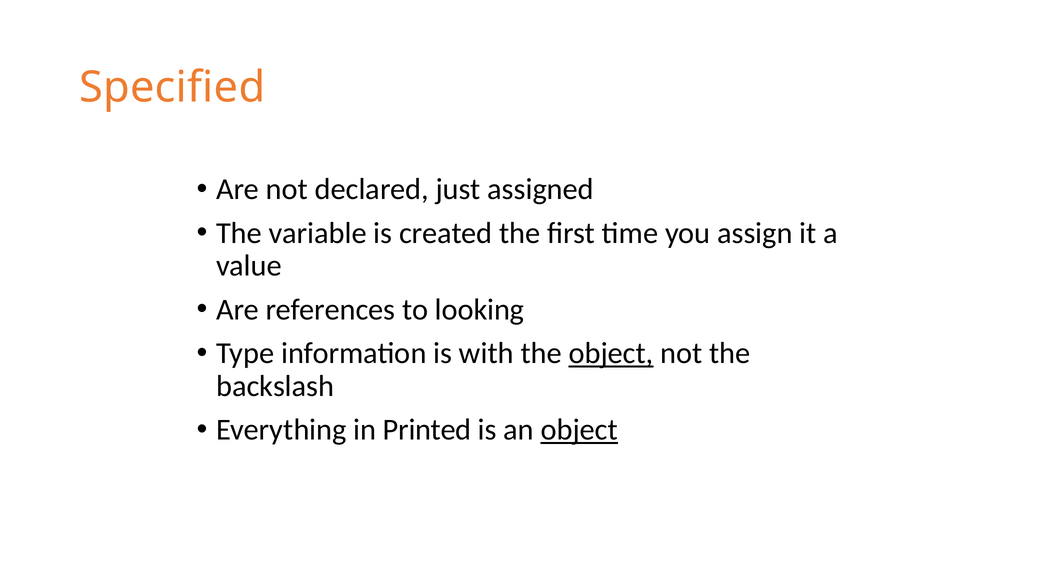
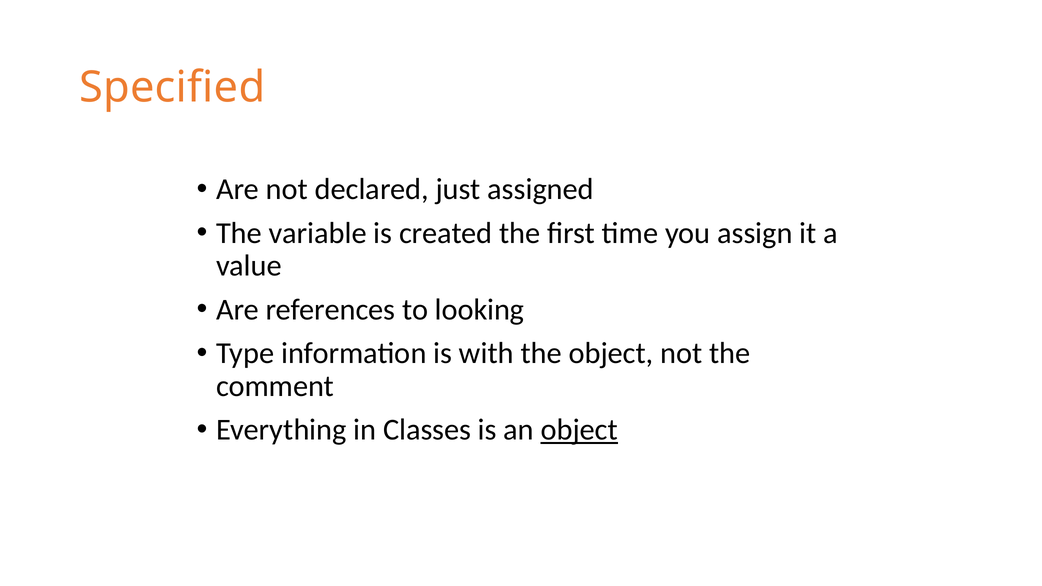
object at (611, 353) underline: present -> none
backslash: backslash -> comment
Printed: Printed -> Classes
